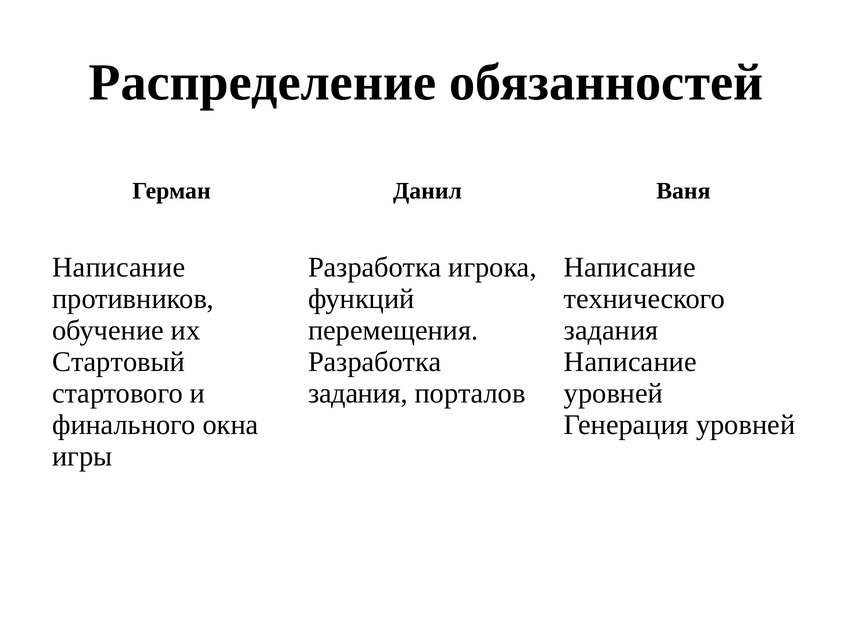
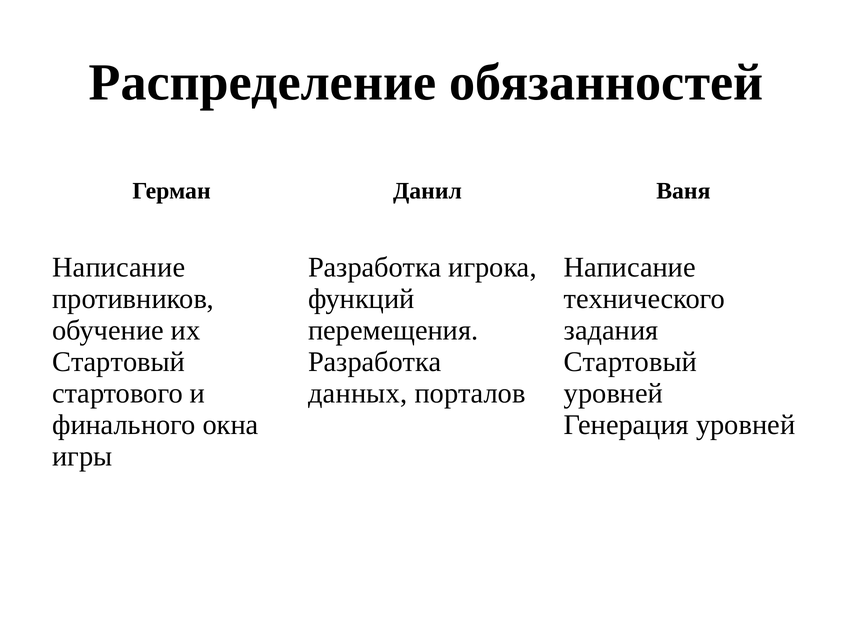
Написание at (630, 362): Написание -> Стартовый
задания at (358, 393): задания -> данных
